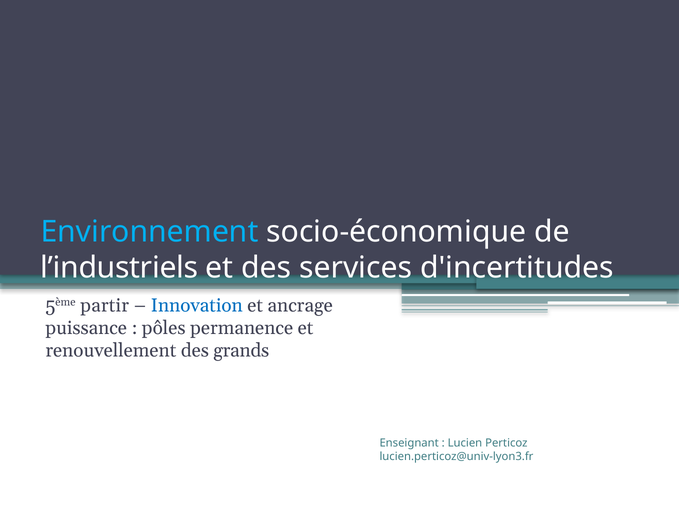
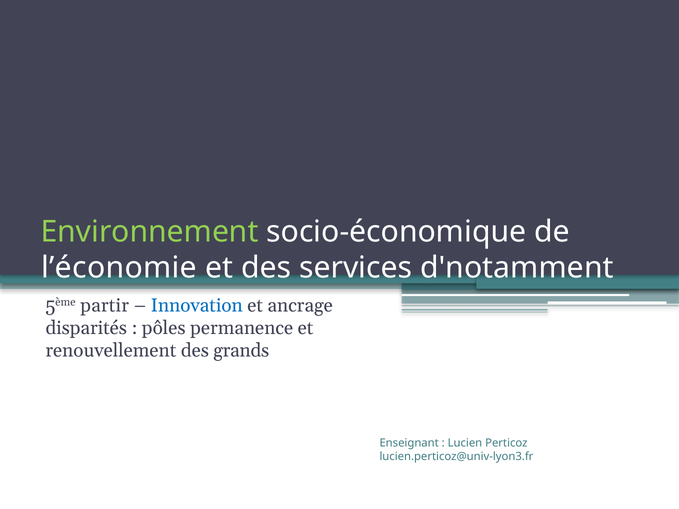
Environnement colour: light blue -> light green
l’industriels: l’industriels -> l’économie
d'incertitudes: d'incertitudes -> d'notamment
puissance: puissance -> disparités
